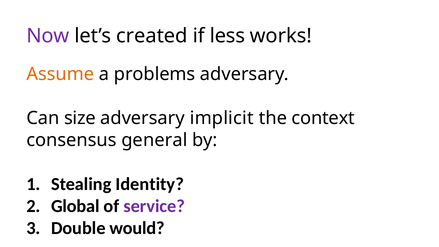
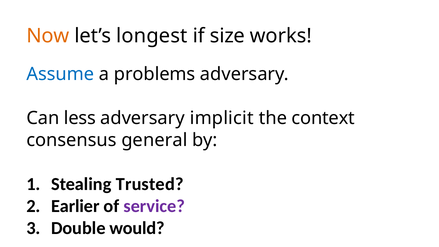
Now colour: purple -> orange
created: created -> longest
less: less -> size
Assume colour: orange -> blue
size: size -> less
Identity: Identity -> Trusted
Global: Global -> Earlier
